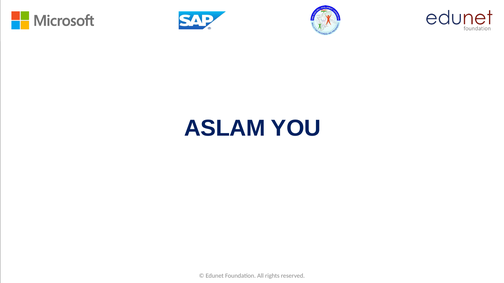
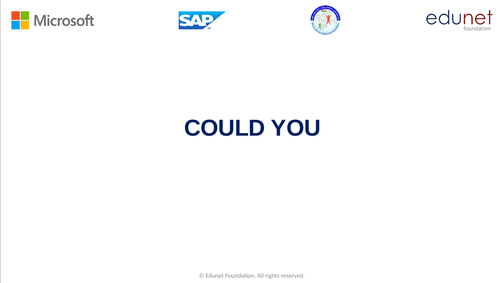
ASLAM: ASLAM -> COULD
